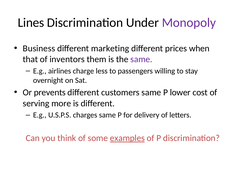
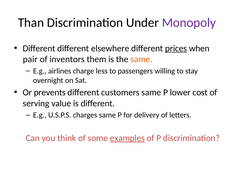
Lines: Lines -> Than
Business at (39, 48): Business -> Different
marketing: marketing -> elsewhere
prices underline: none -> present
that: that -> pair
same at (141, 59) colour: purple -> orange
more: more -> value
